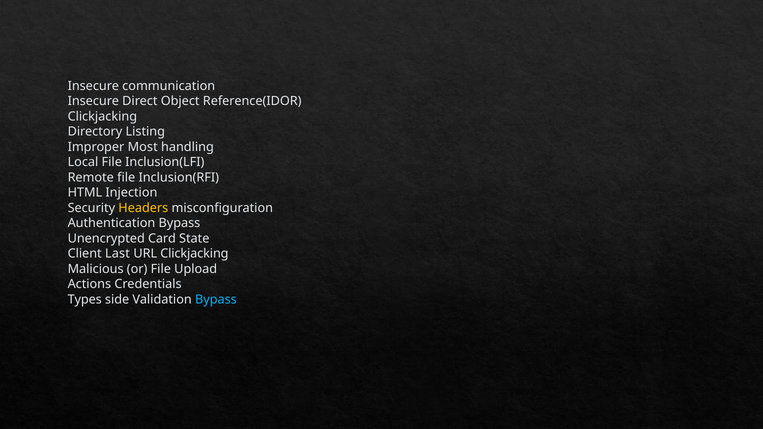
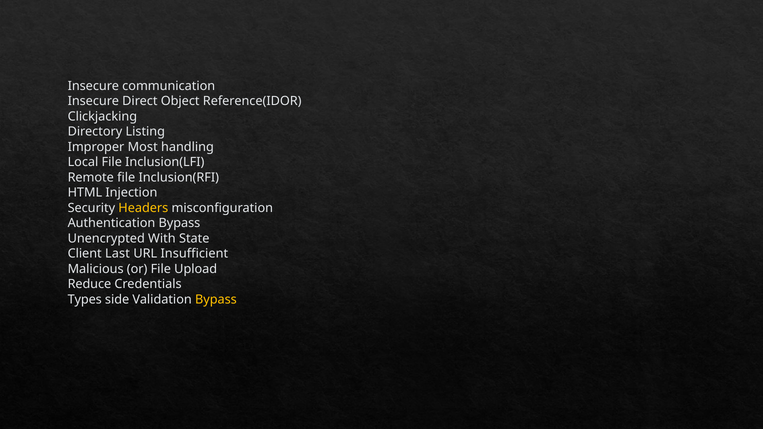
Card: Card -> With
URL Clickjacking: Clickjacking -> Insufficient
Actions: Actions -> Reduce
Bypass at (216, 300) colour: light blue -> yellow
